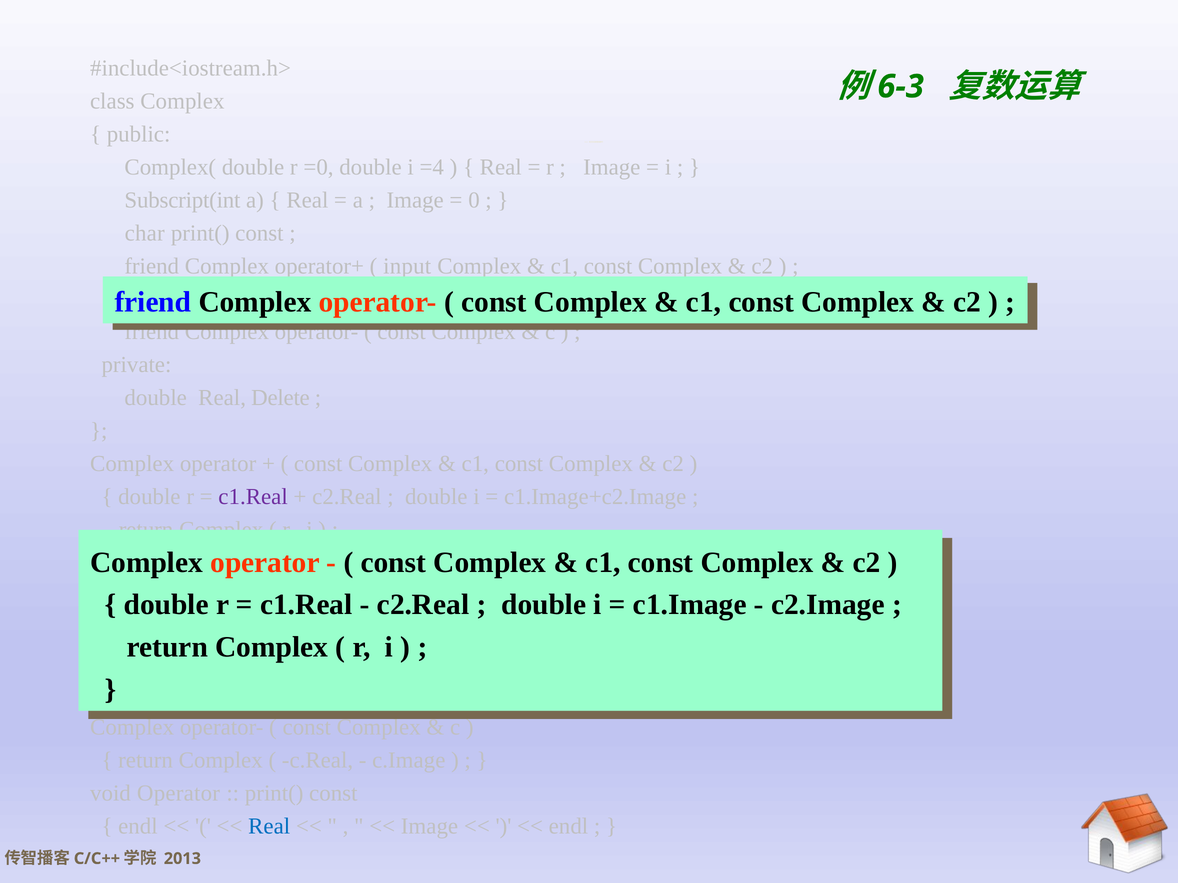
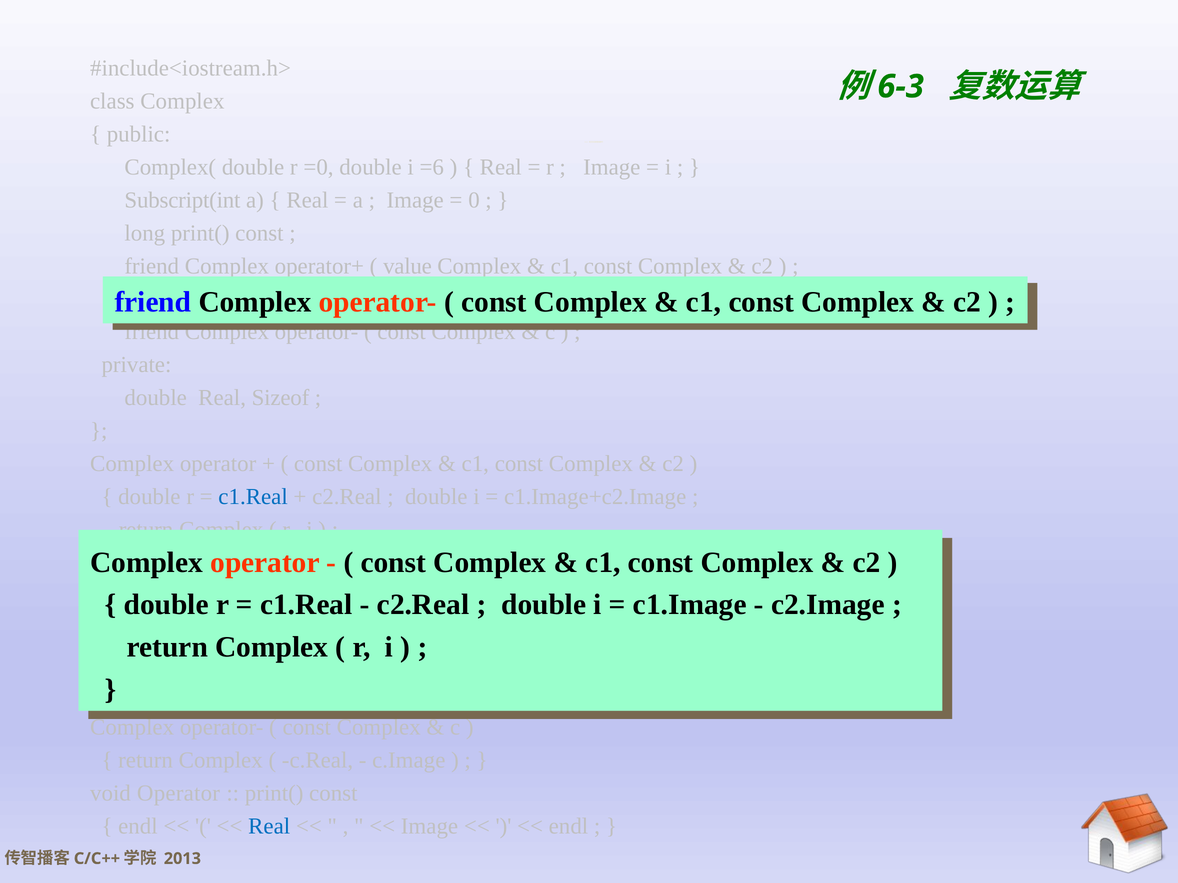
=4: =4 -> =6
char: char -> long
input: input -> value
Delete: Delete -> Sizeof
c1.Real at (253, 497) colour: purple -> blue
